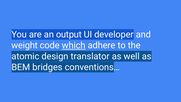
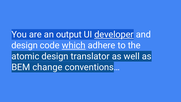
developer underline: none -> present
weight at (25, 45): weight -> design
bridges: bridges -> change
